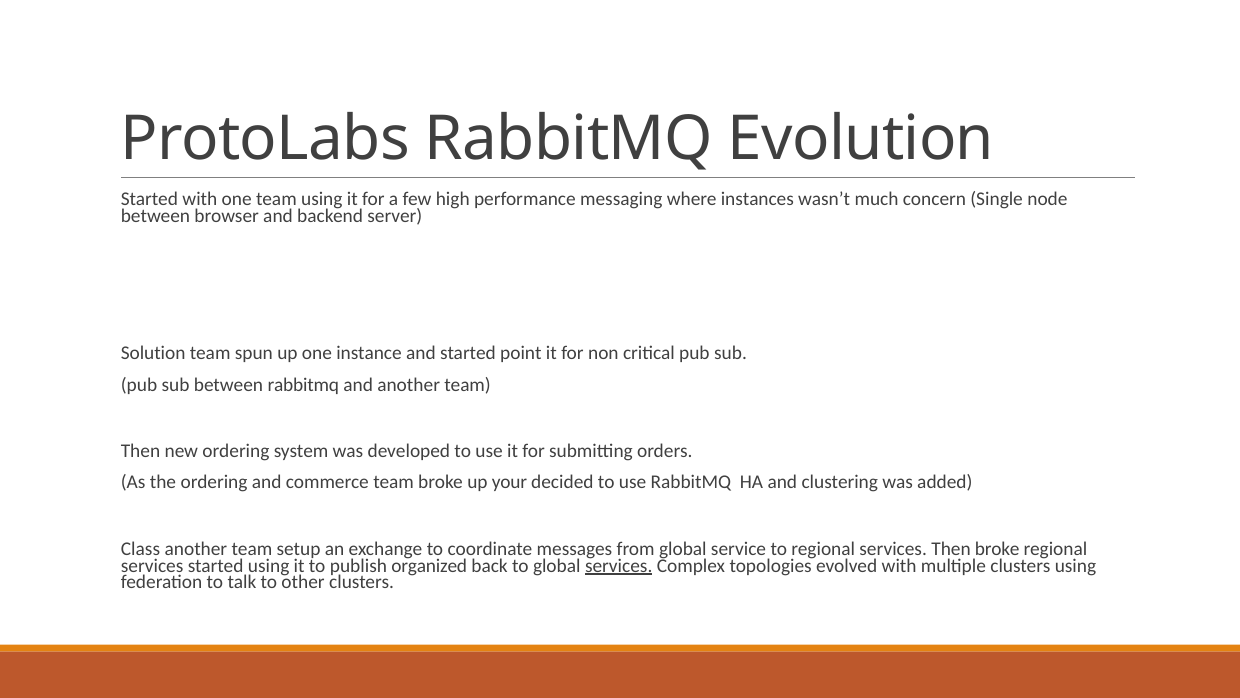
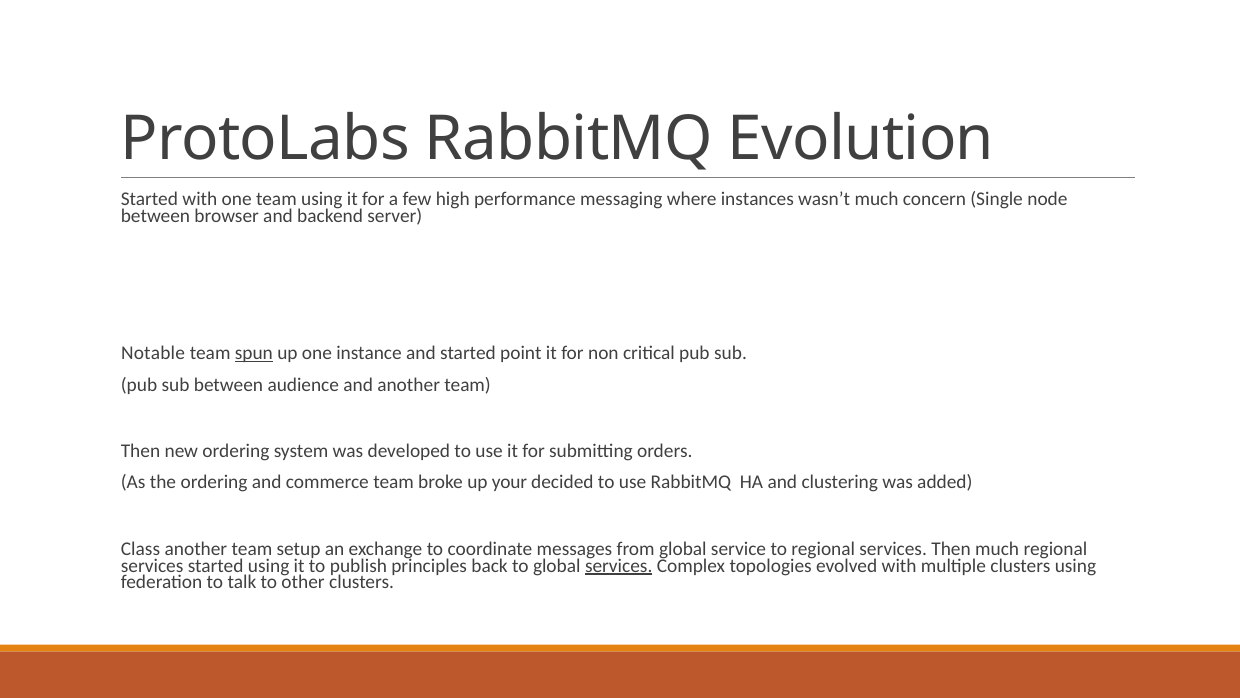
Solution: Solution -> Notable
spun underline: none -> present
between rabbitmq: rabbitmq -> audience
Then broke: broke -> much
organized: organized -> principles
